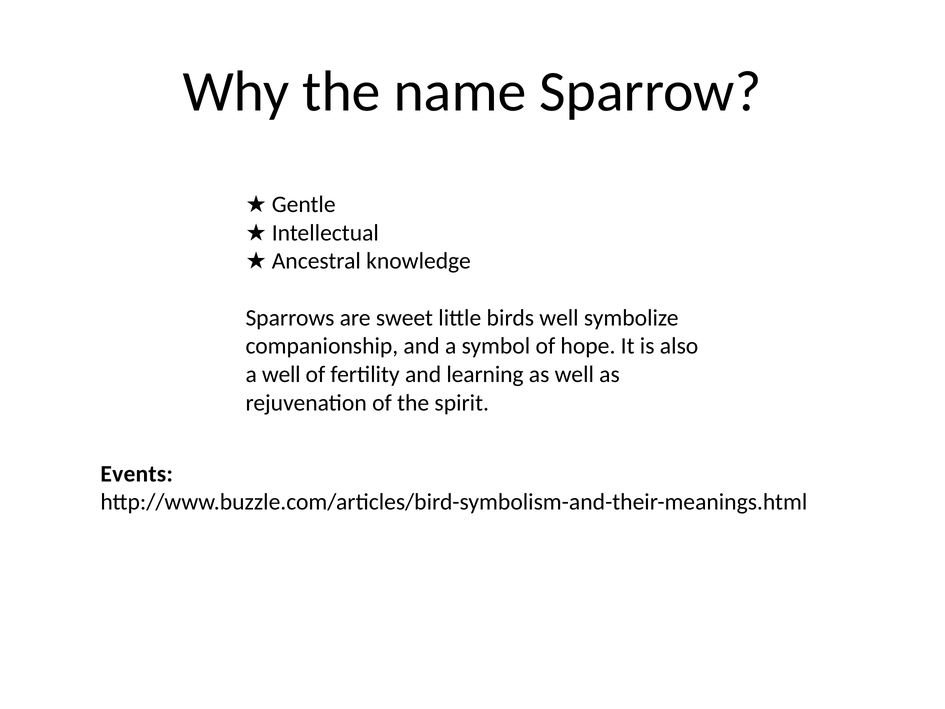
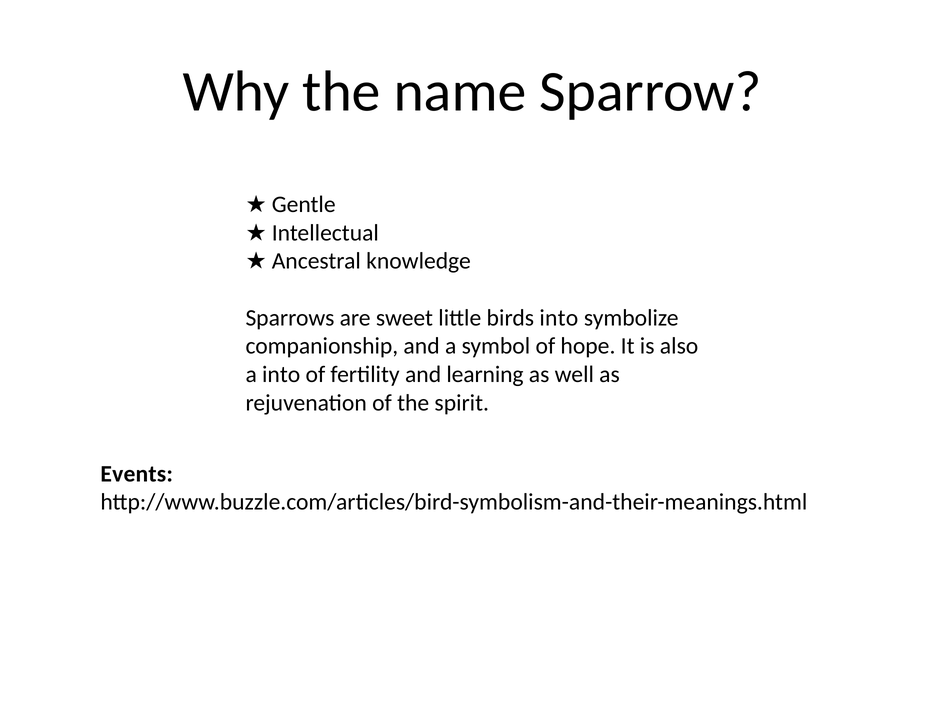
birds well: well -> into
a well: well -> into
